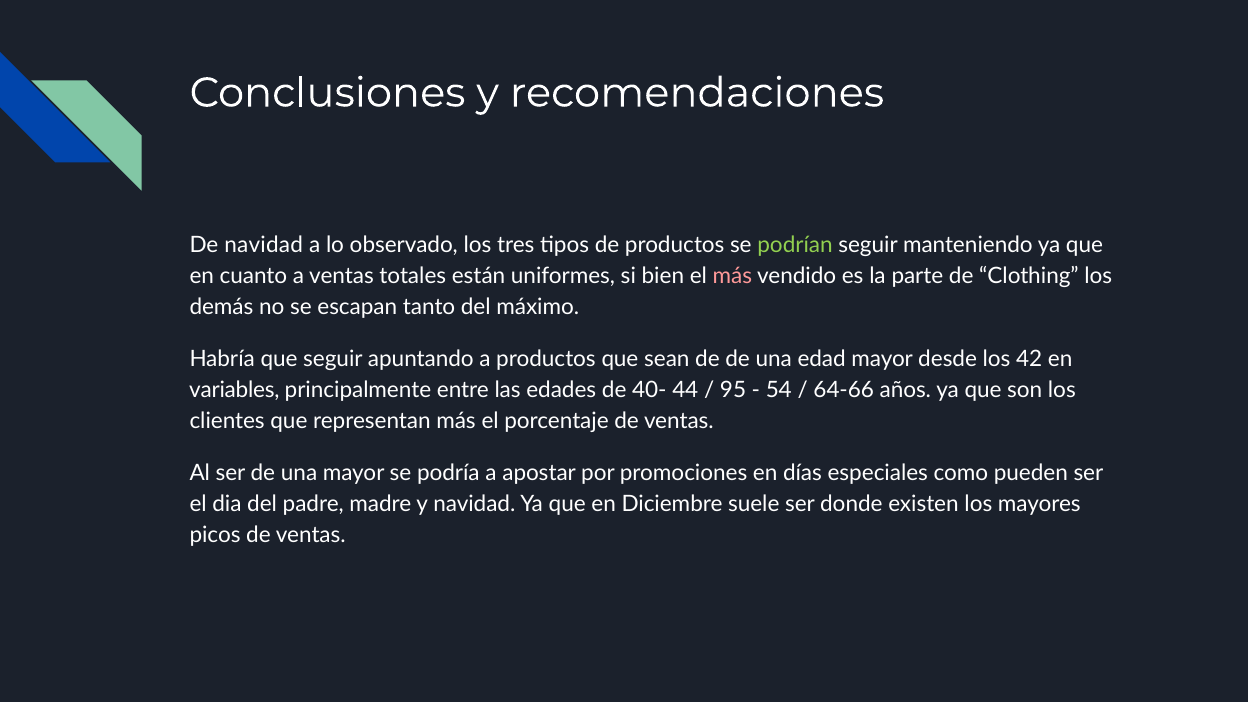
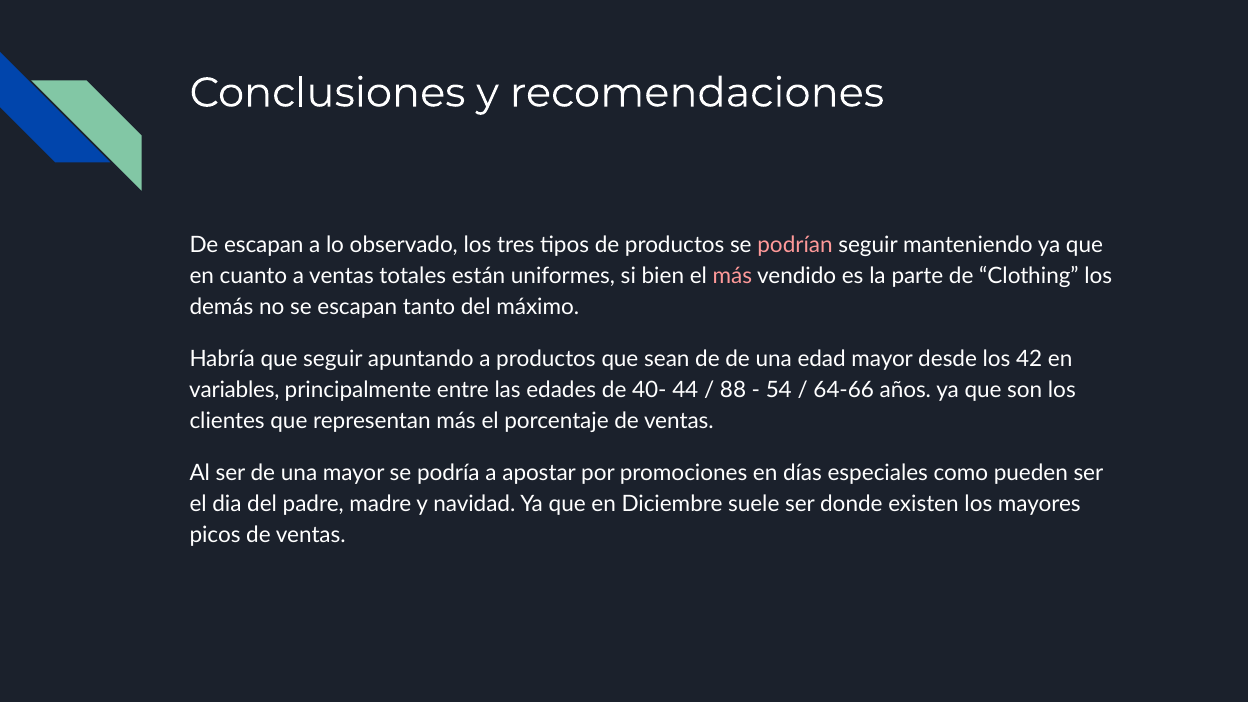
De navidad: navidad -> escapan
podrían colour: light green -> pink
95: 95 -> 88
